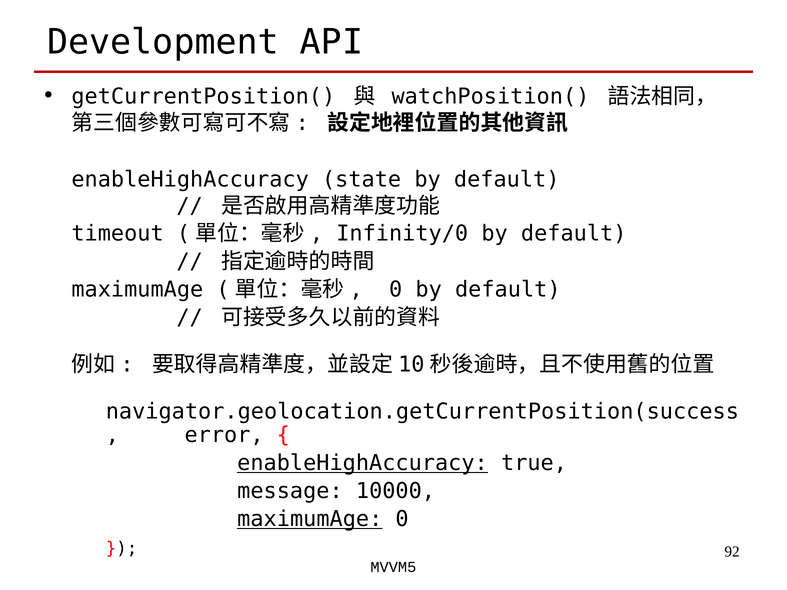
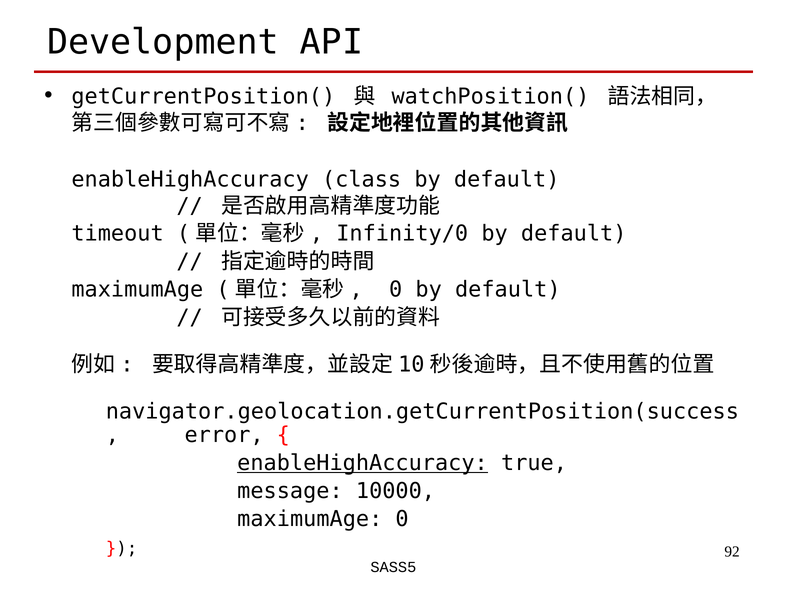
state: state -> class
maximumAge at (310, 519) underline: present -> none
MVVM5: MVVM5 -> SASS5
